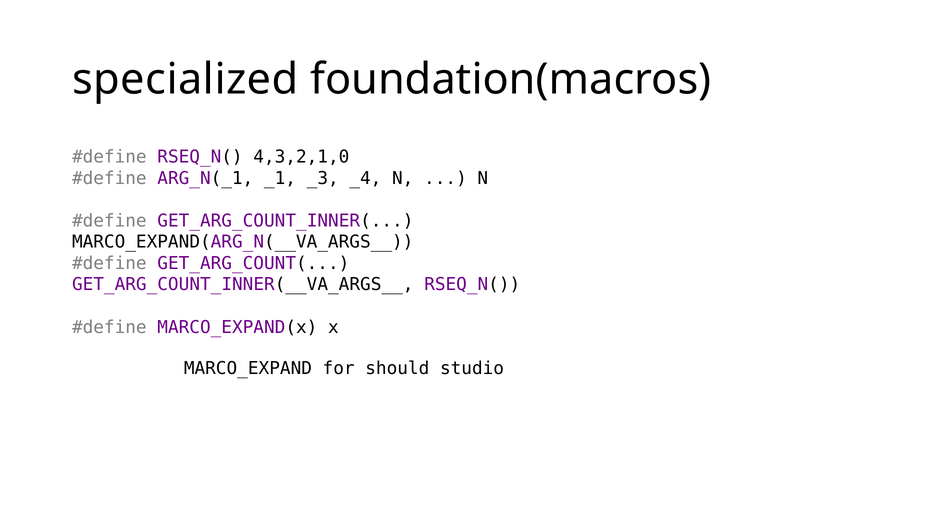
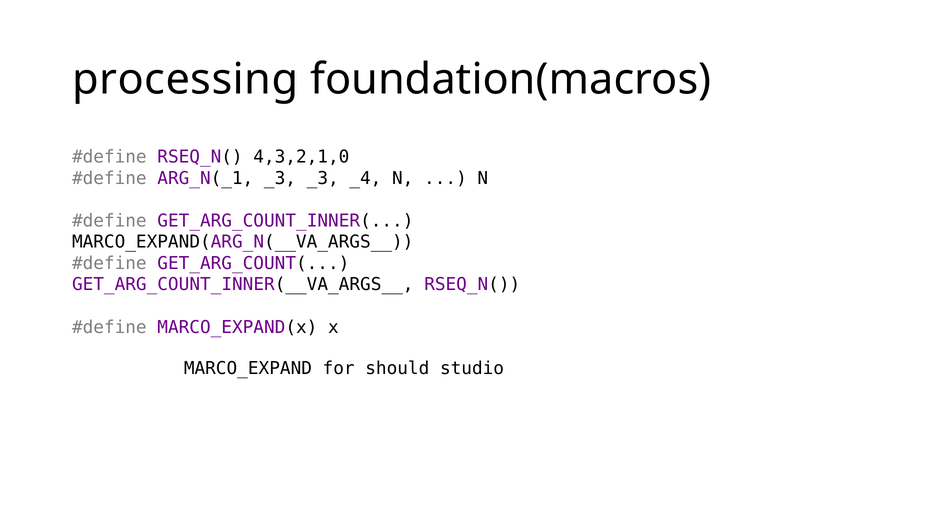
specialized: specialized -> processing
ARG_N(_1 _1: _1 -> _3
